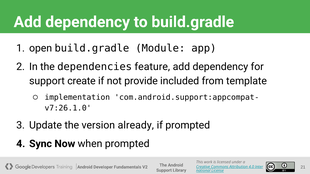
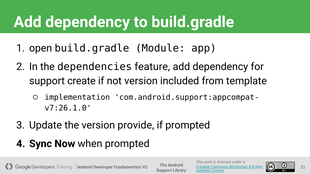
not provide: provide -> version
already: already -> provide
